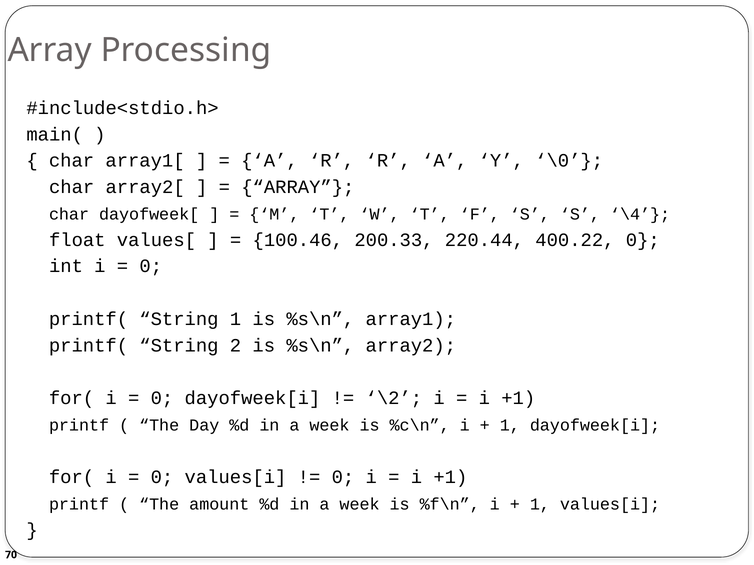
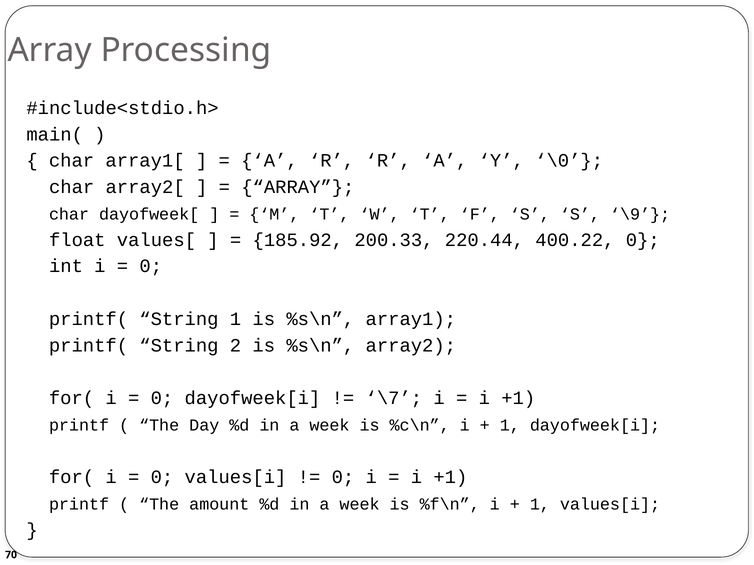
\4: \4 -> \9
100.46: 100.46 -> 185.92
\2: \2 -> \7
